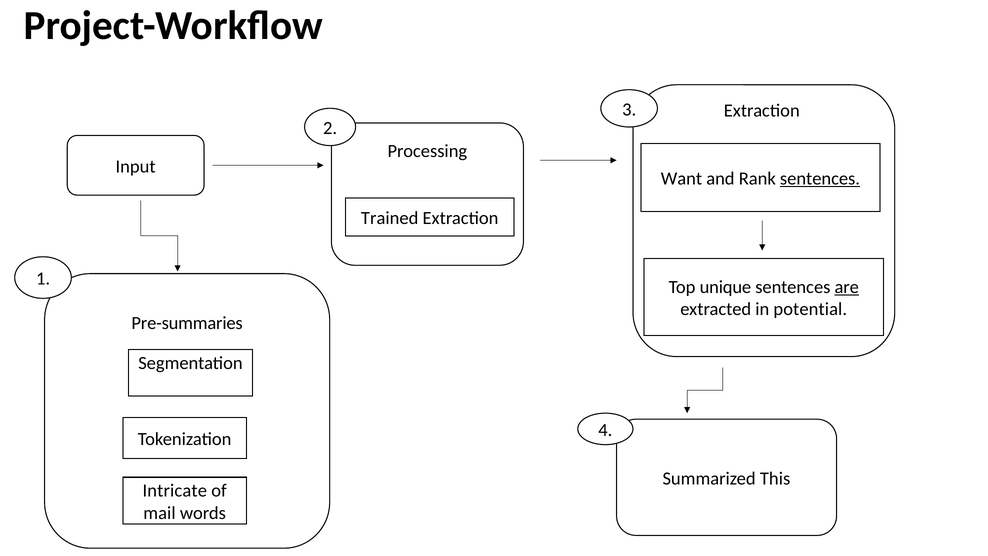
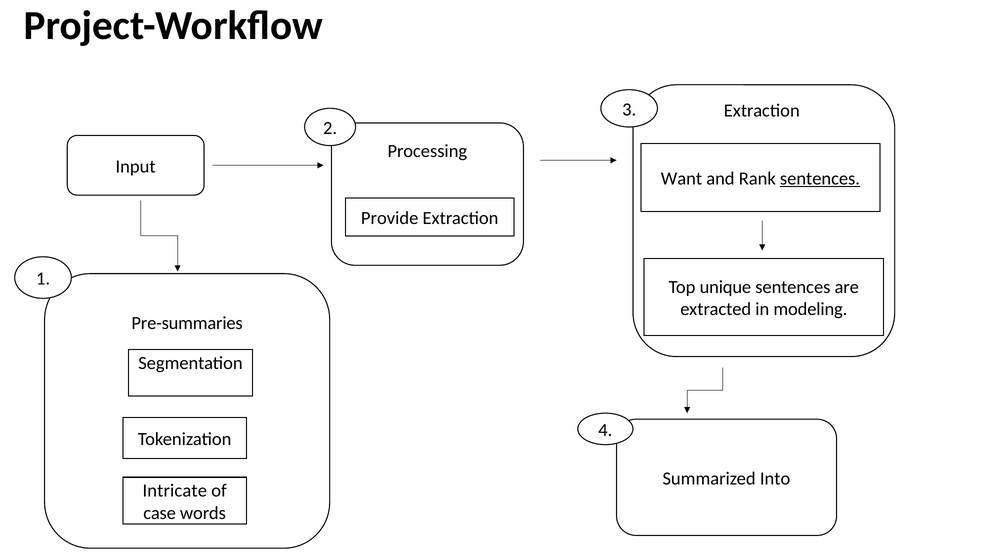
Trained: Trained -> Provide
are underline: present -> none
potential: potential -> modeling
This: This -> Into
mail: mail -> case
